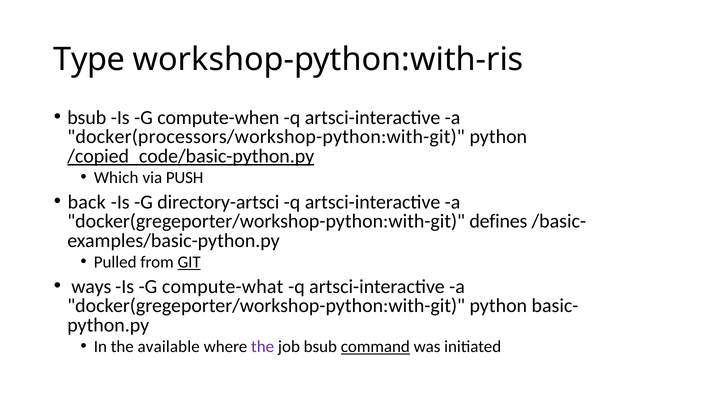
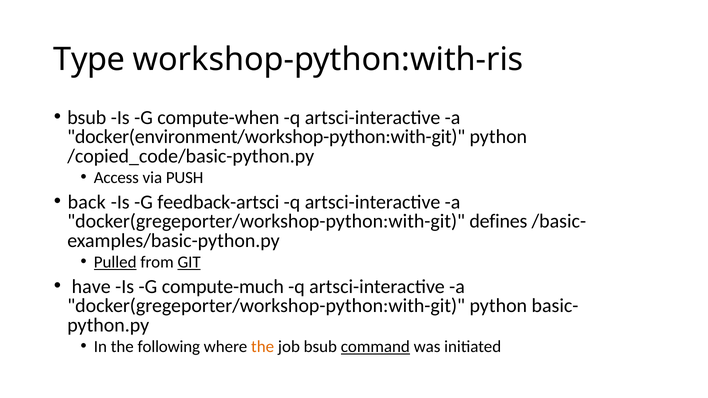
docker(processors/workshop-python:with-git: docker(processors/workshop-python:with-git -> docker(environment/workshop-python:with-git
/copied_code/basic-python.py underline: present -> none
Which: Which -> Access
directory-artsci: directory-artsci -> feedback-artsci
Pulled underline: none -> present
ways: ways -> have
compute-what: compute-what -> compute-much
available: available -> following
the at (263, 347) colour: purple -> orange
